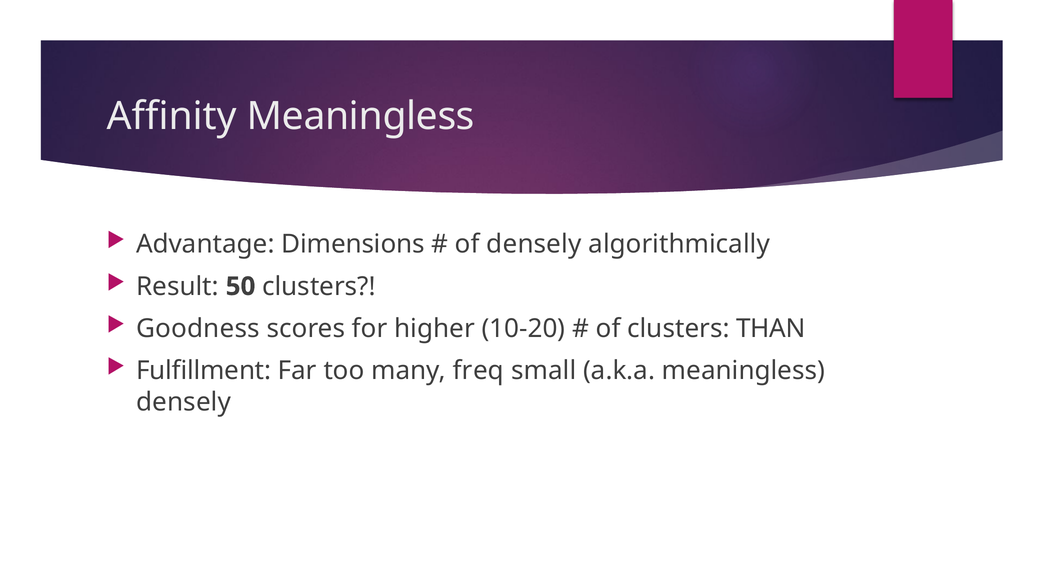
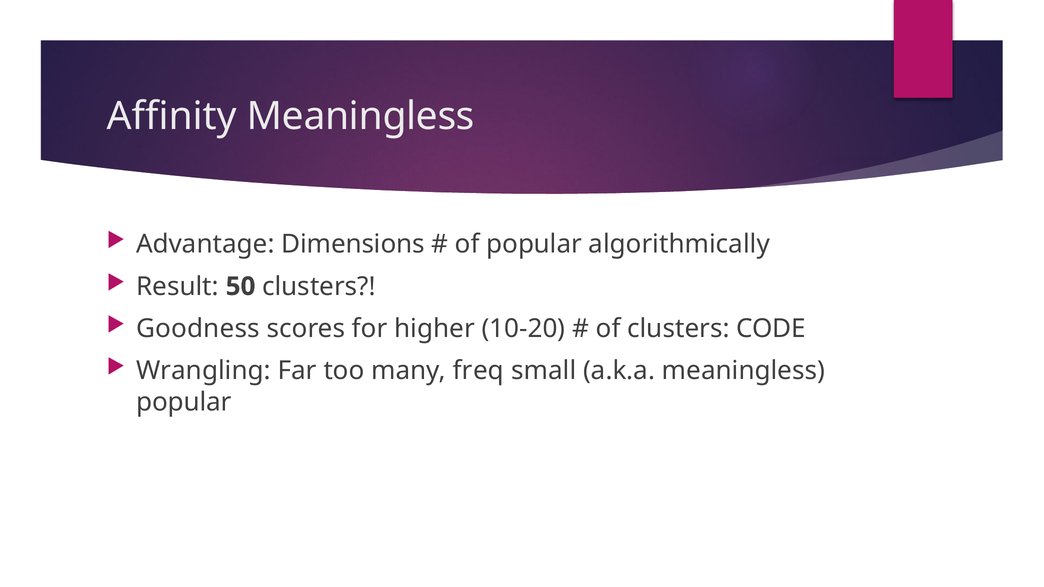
of densely: densely -> popular
THAN: THAN -> CODE
Fulfillment: Fulfillment -> Wrangling
densely at (184, 402): densely -> popular
